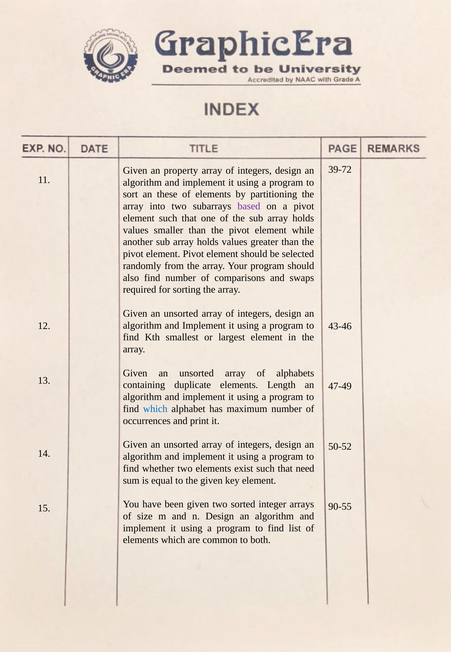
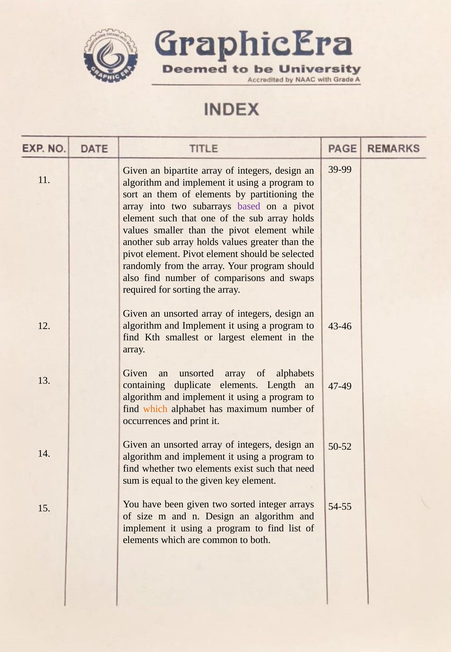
39-72: 39-72 -> 39-99
property: property -> bipartite
these: these -> them
which at (155, 409) colour: blue -> orange
90-55: 90-55 -> 54-55
